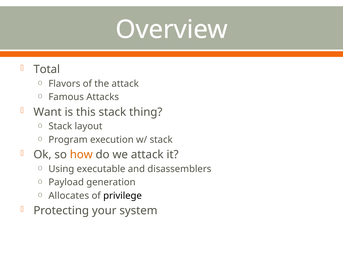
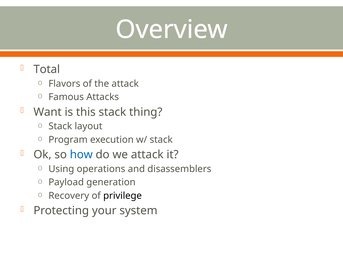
how colour: orange -> blue
executable: executable -> operations
Allocates: Allocates -> Recovery
